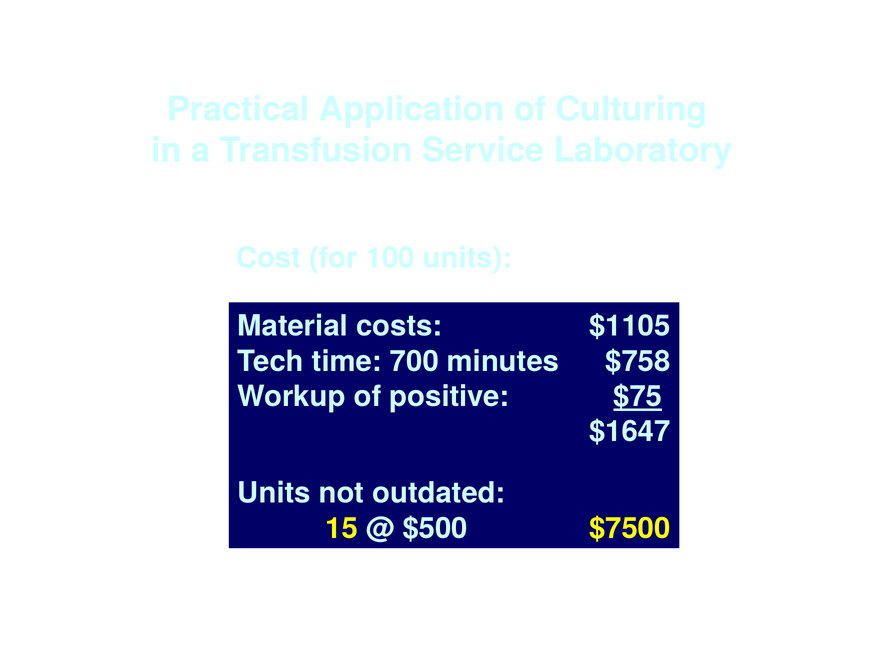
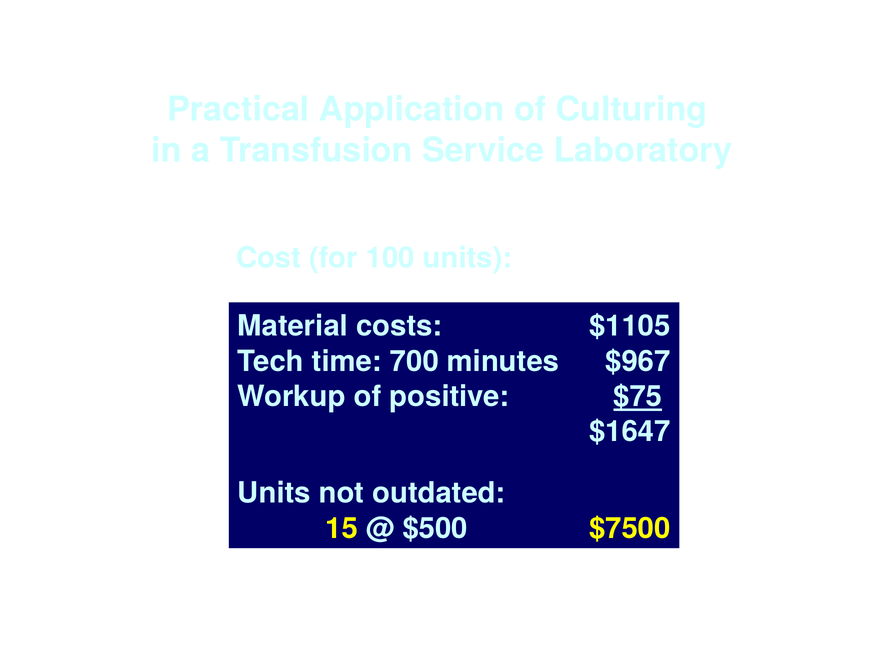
$758: $758 -> $967
